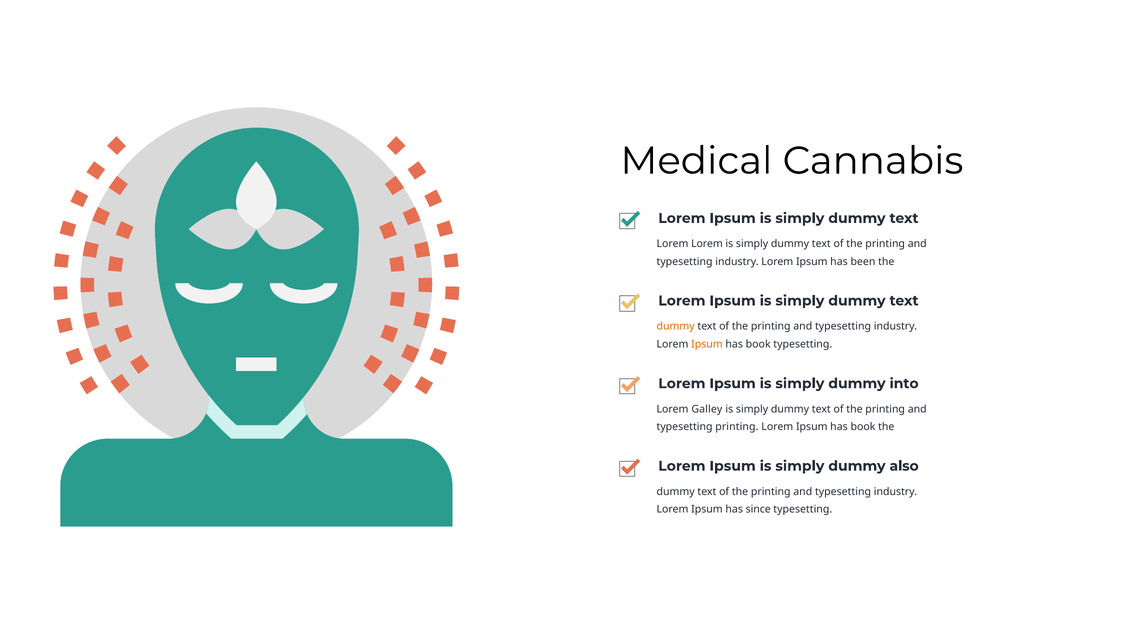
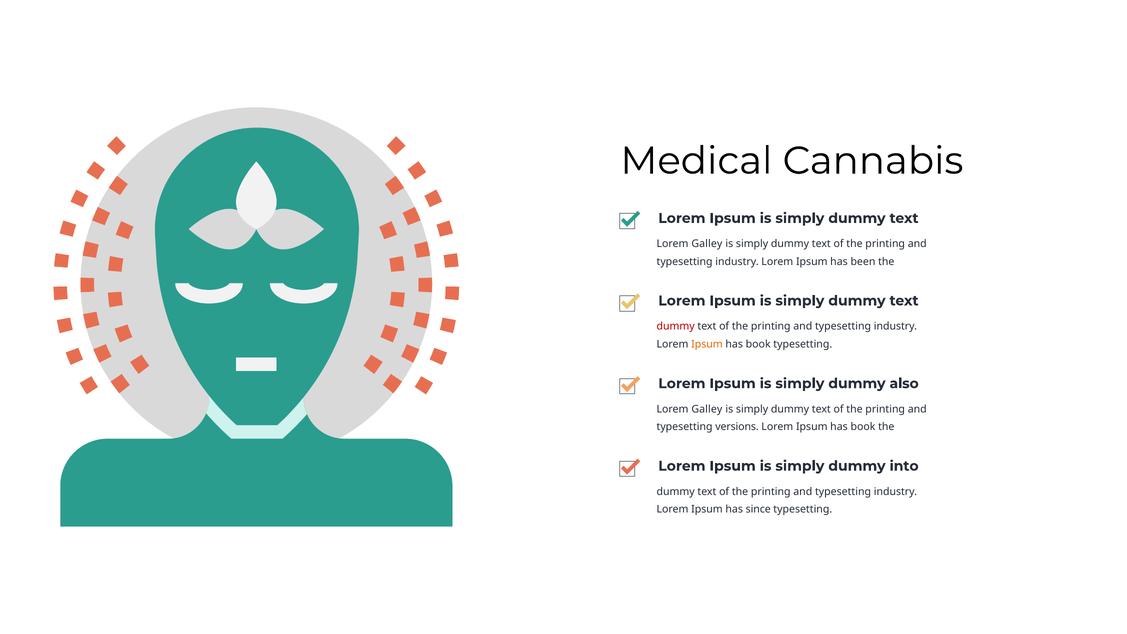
Lorem at (707, 244): Lorem -> Galley
dummy at (676, 326) colour: orange -> red
into: into -> also
typesetting printing: printing -> versions
also: also -> into
